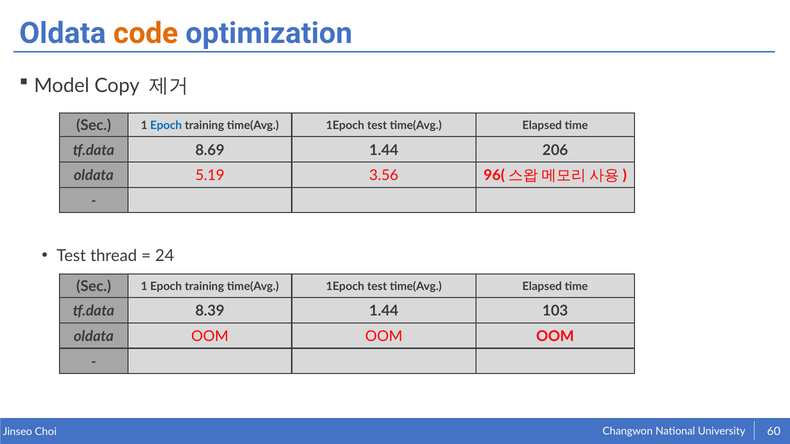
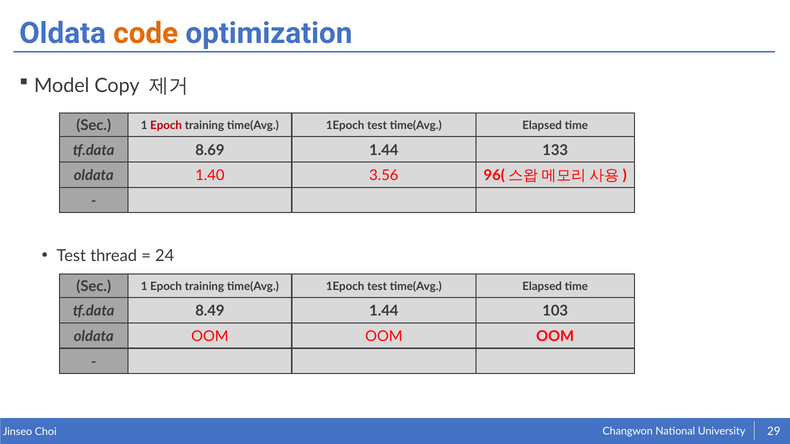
Epoch at (166, 125) colour: blue -> red
206: 206 -> 133
5.19: 5.19 -> 1.40
8.39: 8.39 -> 8.49
60: 60 -> 29
